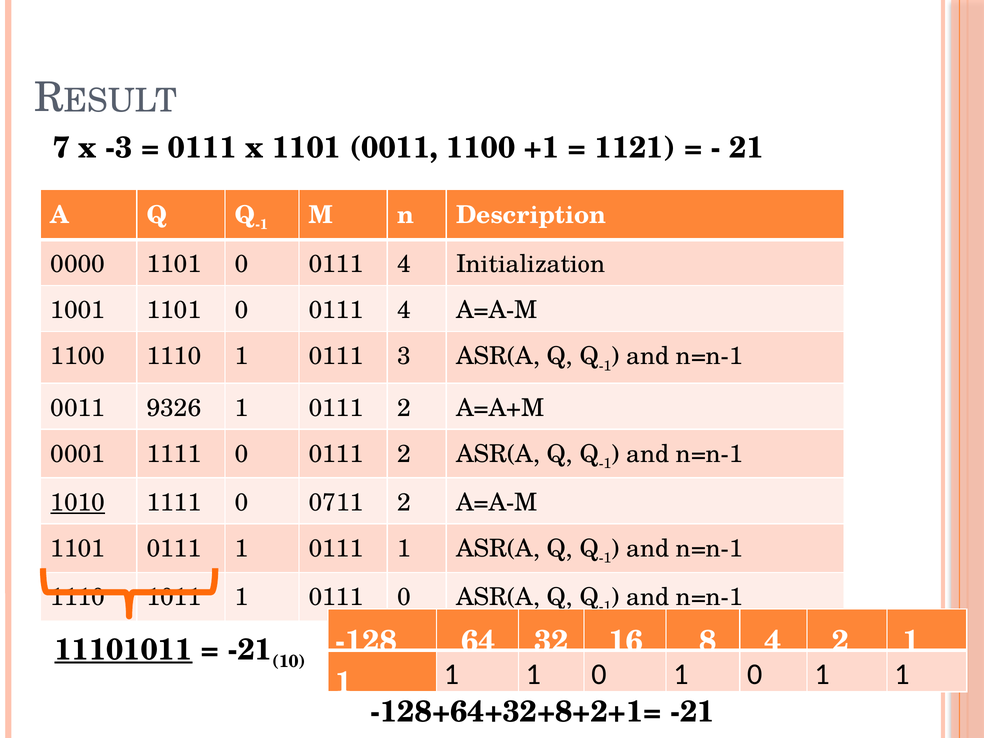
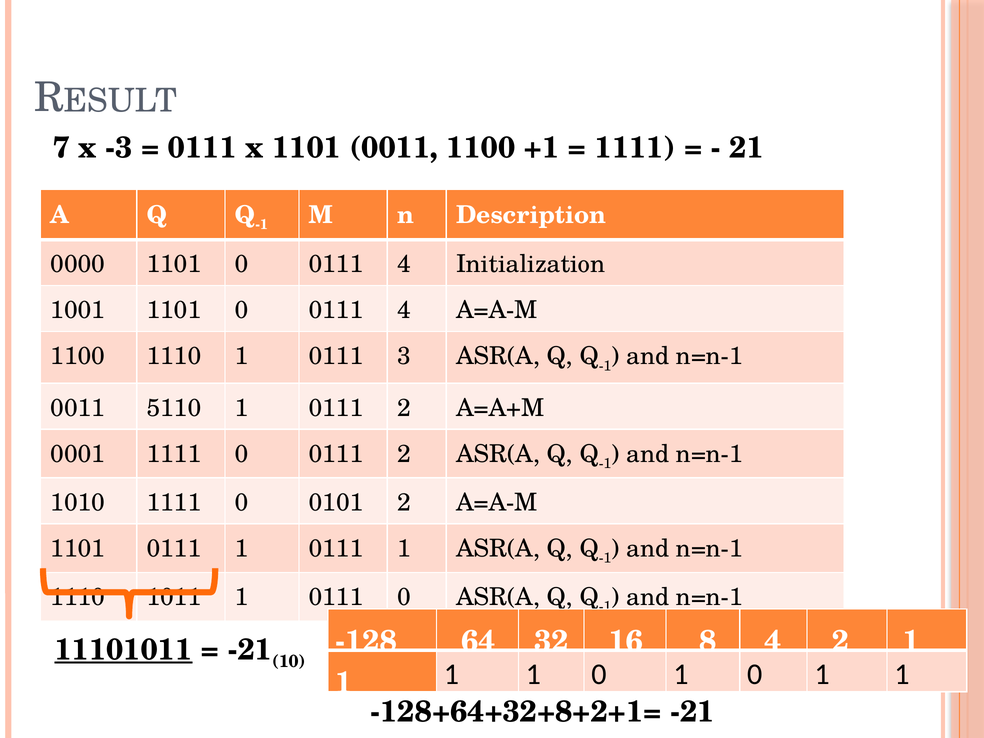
1121 at (635, 148): 1121 -> 1111
9326: 9326 -> 5110
1010 underline: present -> none
0711: 0711 -> 0101
